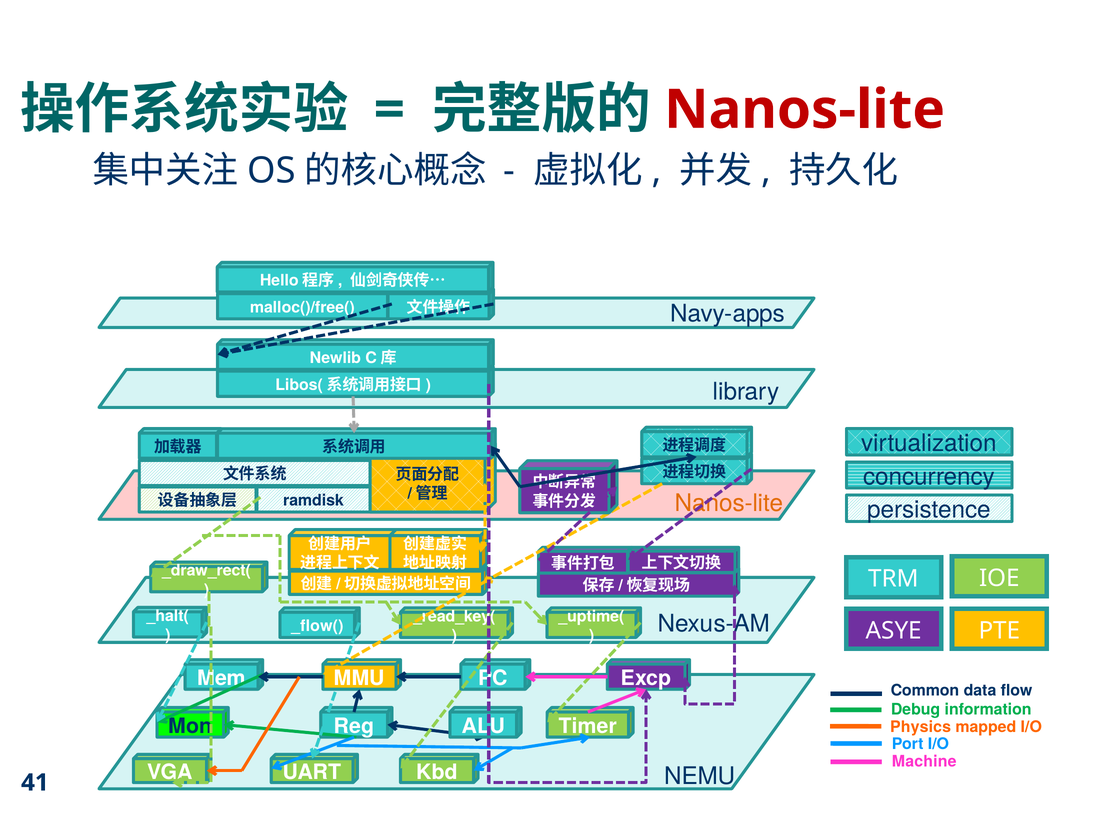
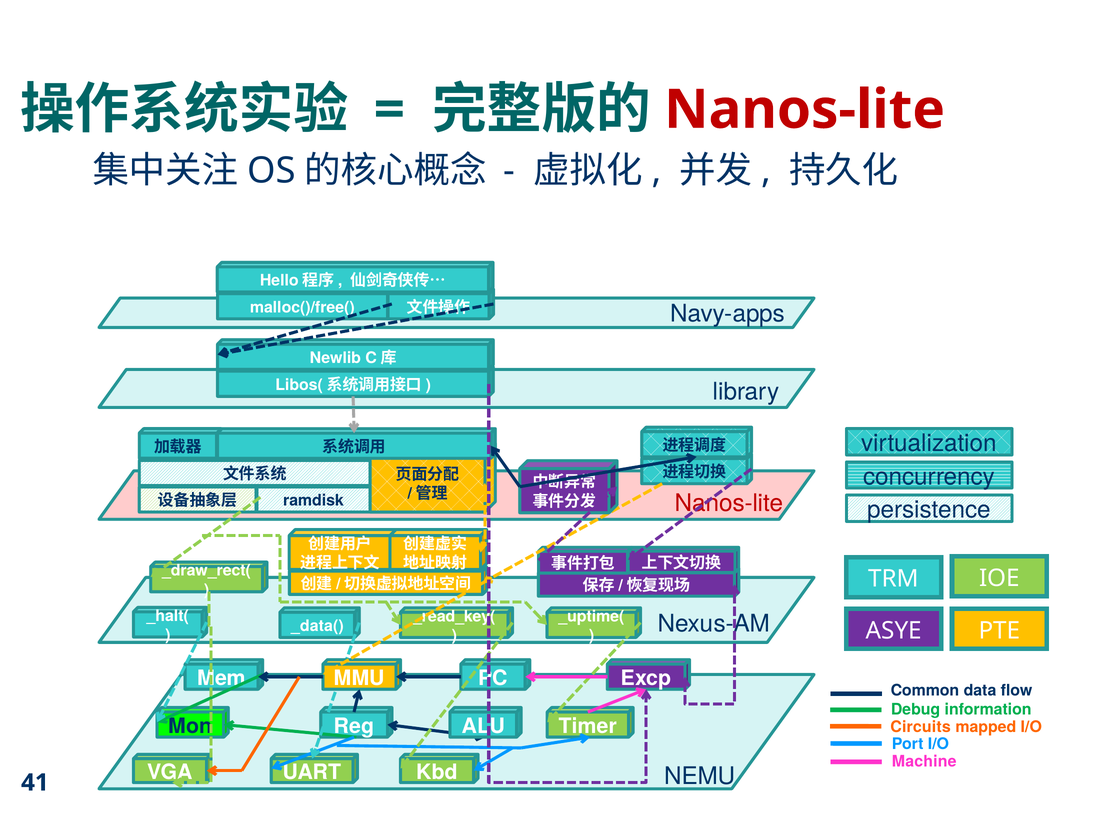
Nanos-lite at (729, 503) colour: orange -> red
_flow(: _flow( -> _data(
Physics: Physics -> Circuits
